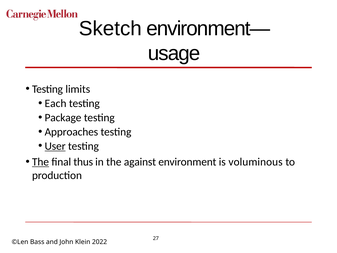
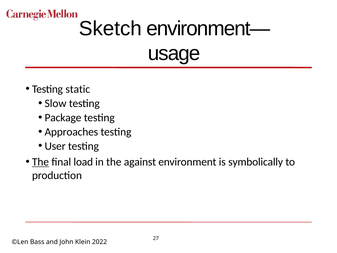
limits: limits -> static
Each: Each -> Slow
User underline: present -> none
thus: thus -> load
voluminous: voluminous -> symbolically
